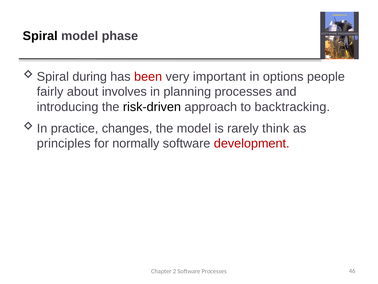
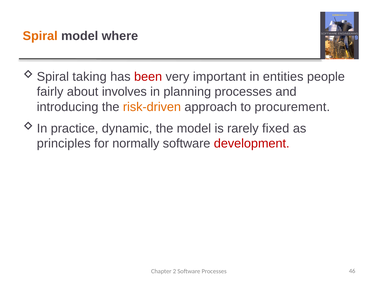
Spiral colour: black -> orange
phase: phase -> where
during: during -> taking
options: options -> entities
risk-driven colour: black -> orange
backtracking: backtracking -> procurement
changes: changes -> dynamic
think: think -> fixed
